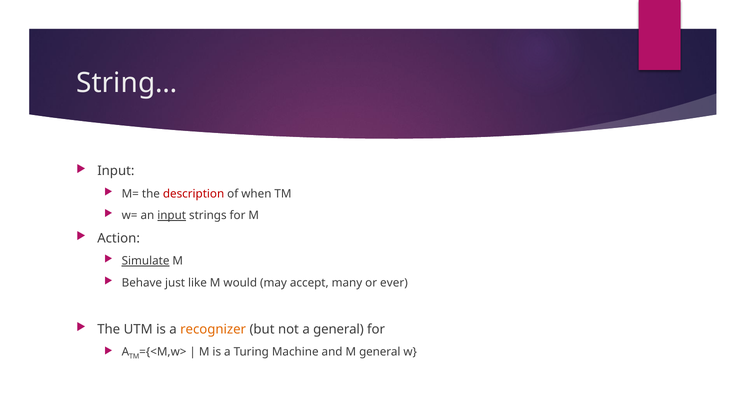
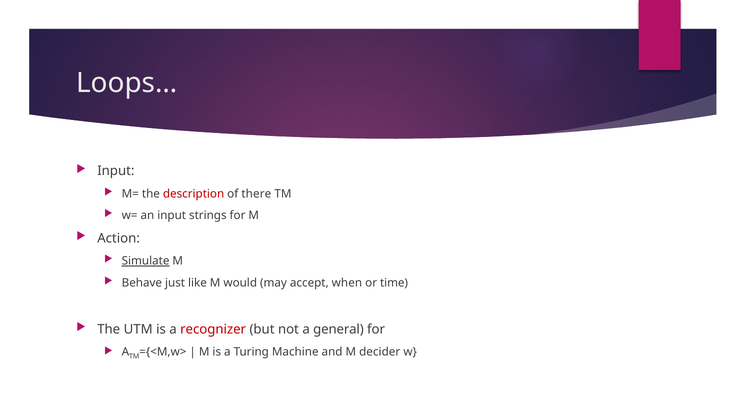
String…: String… -> Loops…
when: when -> there
input at (172, 215) underline: present -> none
many: many -> when
ever: ever -> time
recognizer colour: orange -> red
M general: general -> decider
